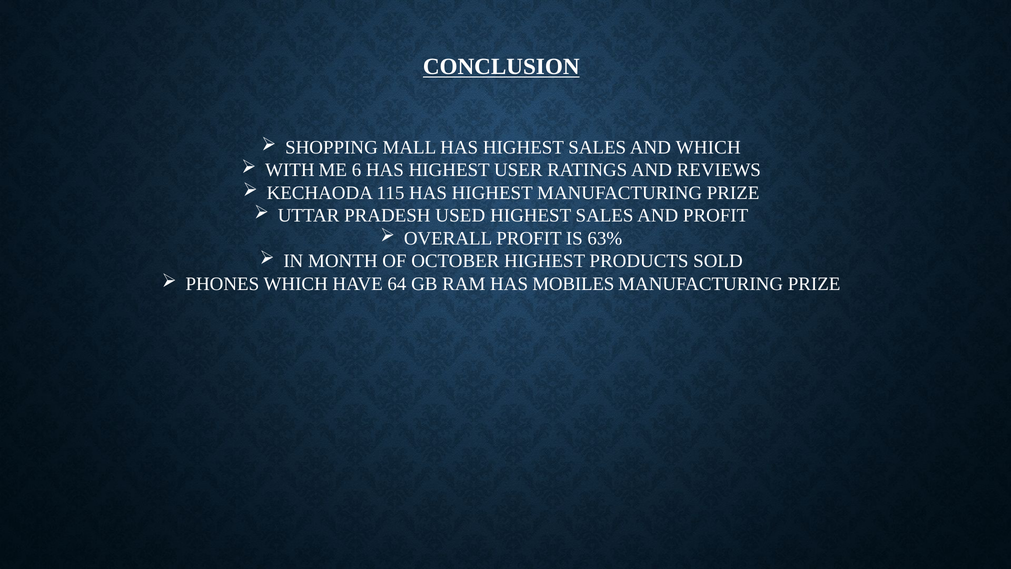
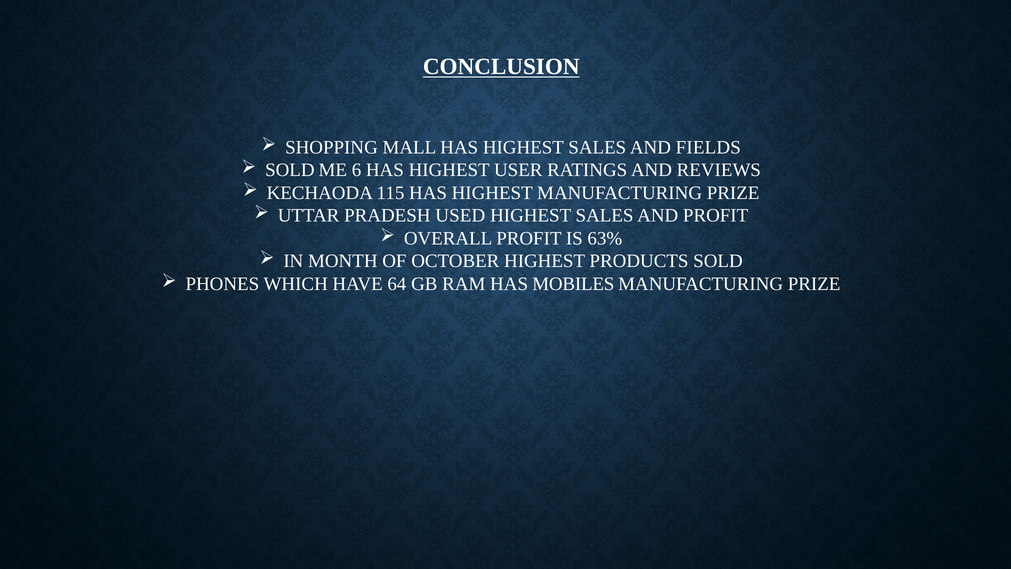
AND WHICH: WHICH -> FIELDS
WITH at (290, 170): WITH -> SOLD
